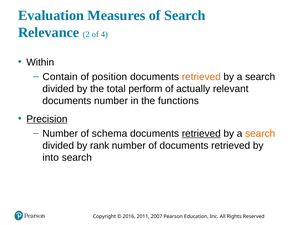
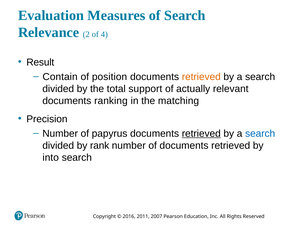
Within: Within -> Result
perform: perform -> support
documents number: number -> ranking
functions: functions -> matching
Precision underline: present -> none
schema: schema -> papyrus
search at (260, 133) colour: orange -> blue
